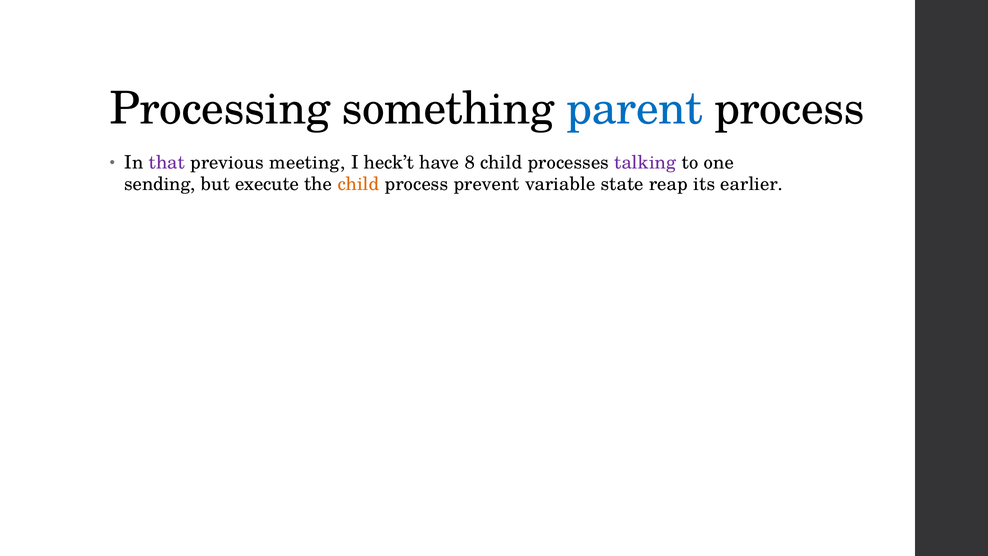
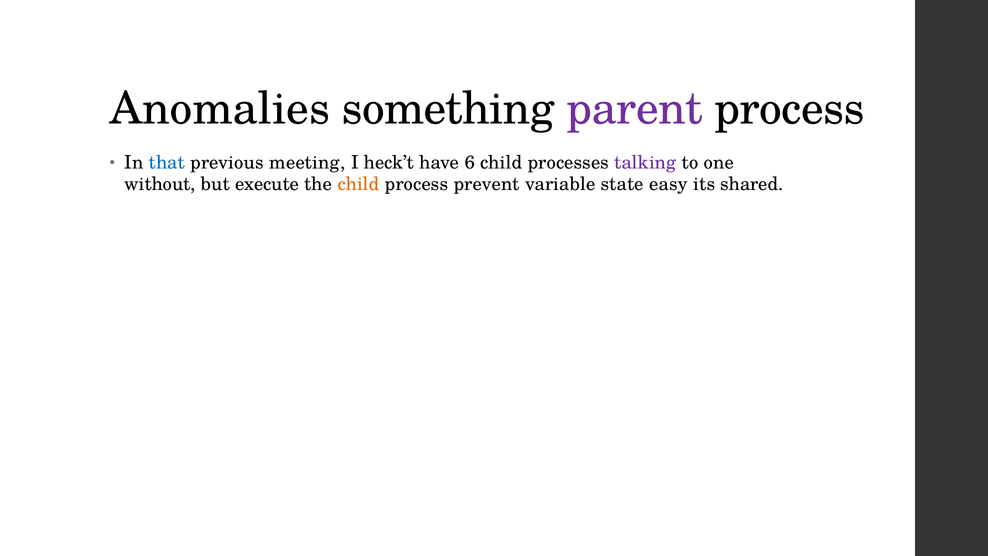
Processing: Processing -> Anomalies
parent colour: blue -> purple
that colour: purple -> blue
8: 8 -> 6
sending: sending -> without
reap: reap -> easy
earlier: earlier -> shared
